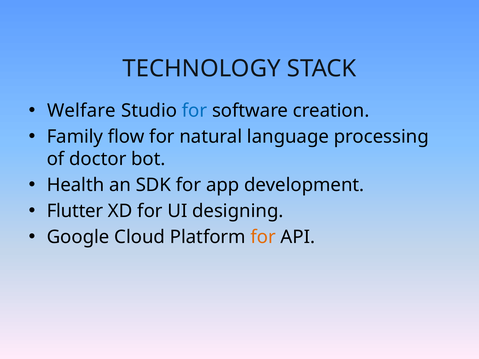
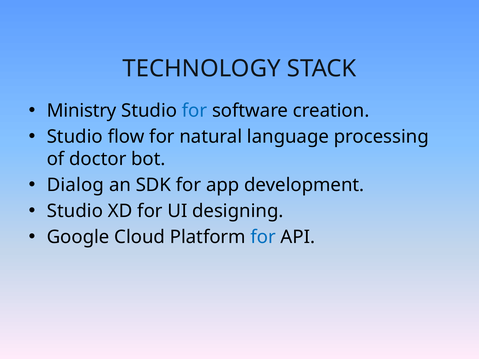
Welfare: Welfare -> Ministry
Family at (75, 137): Family -> Studio
Health: Health -> Dialog
Flutter at (75, 211): Flutter -> Studio
for at (263, 237) colour: orange -> blue
